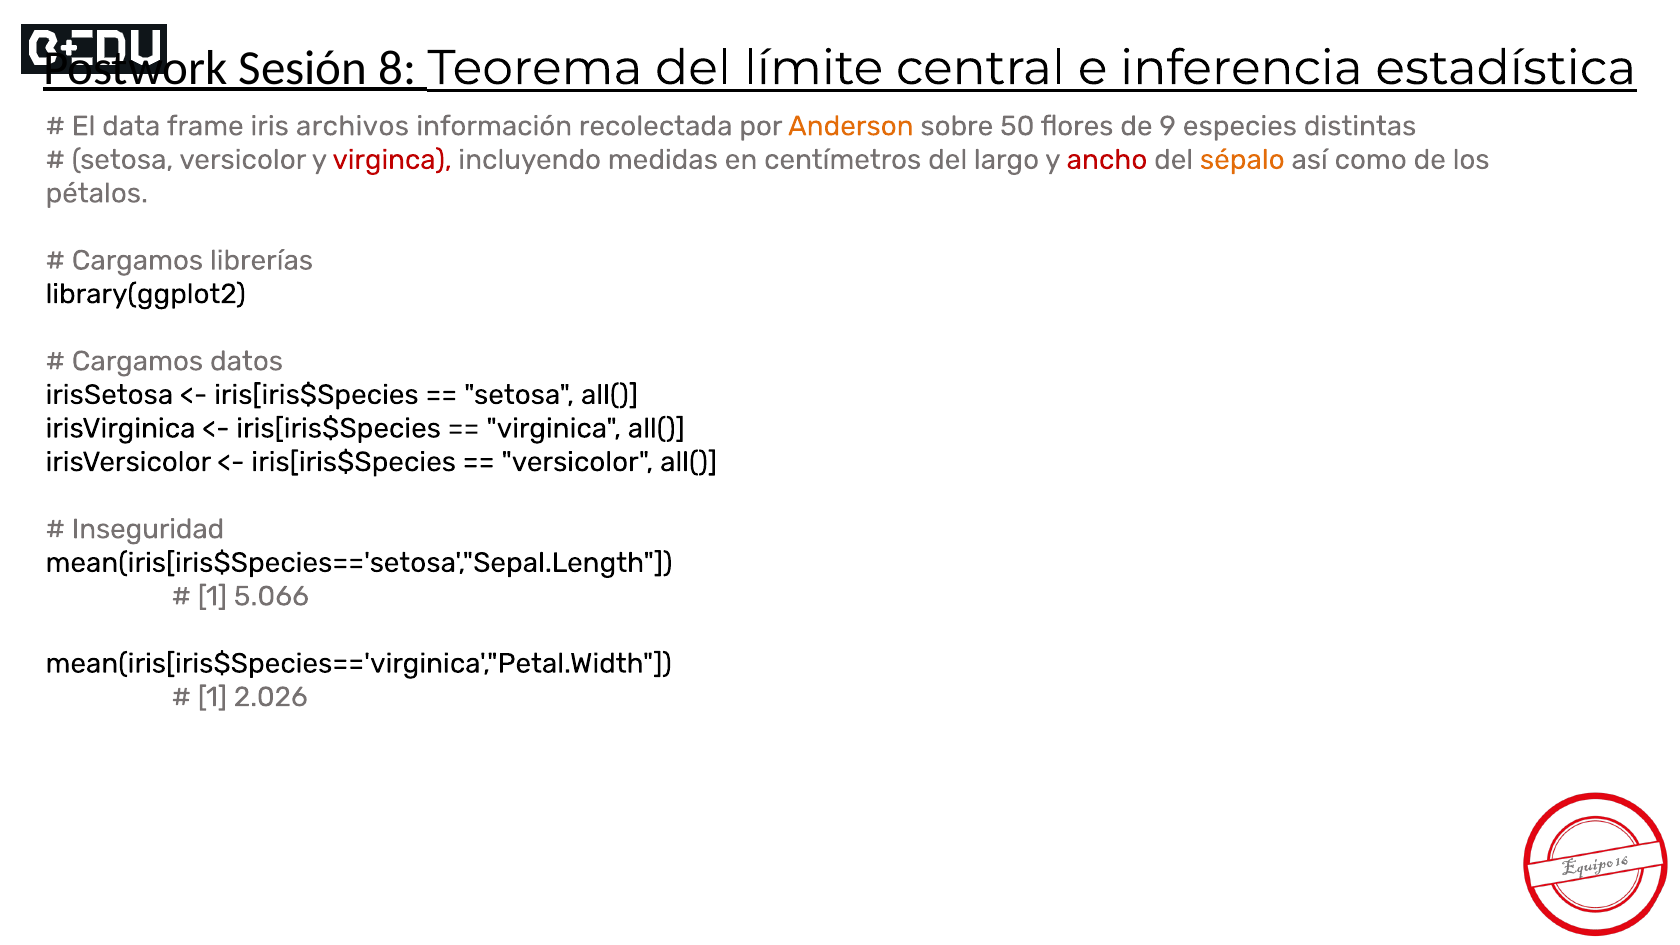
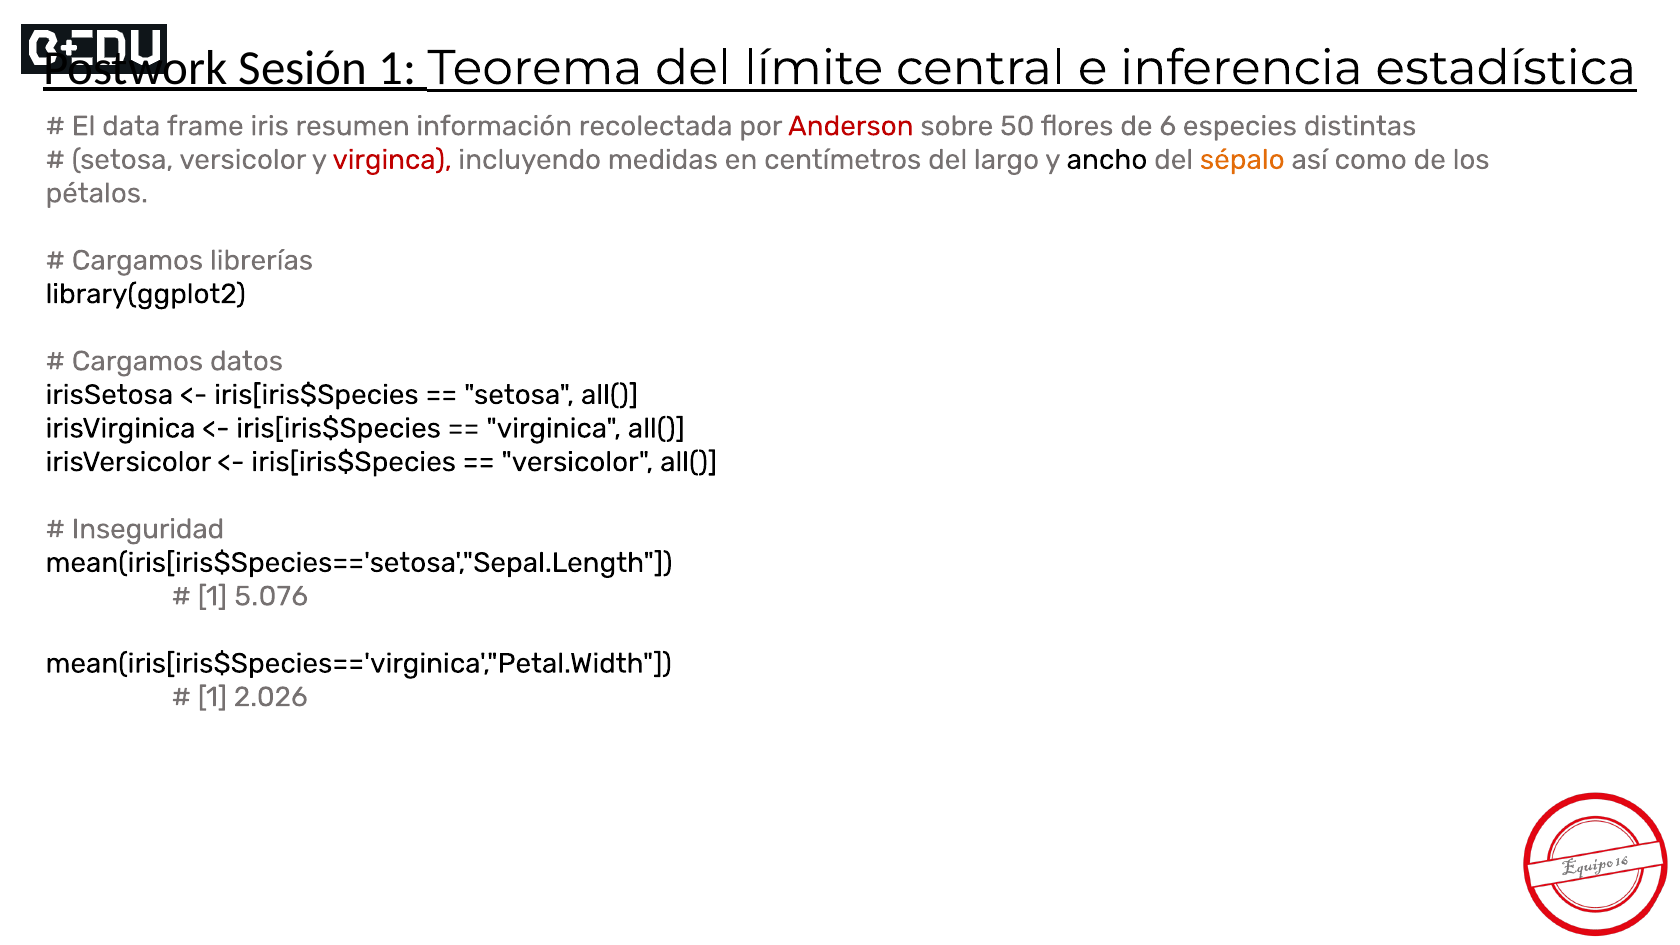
Sesión 8: 8 -> 1
archivos: archivos -> resumen
Anderson colour: orange -> red
9: 9 -> 6
ancho colour: red -> black
5.066: 5.066 -> 5.076
